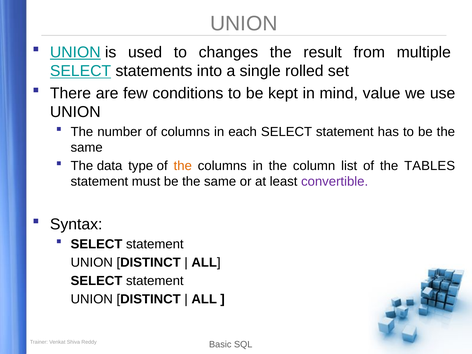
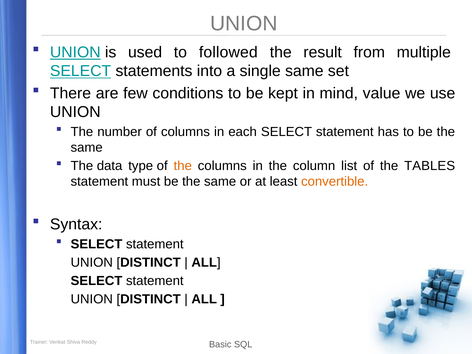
changes: changes -> followed
single rolled: rolled -> same
convertible colour: purple -> orange
